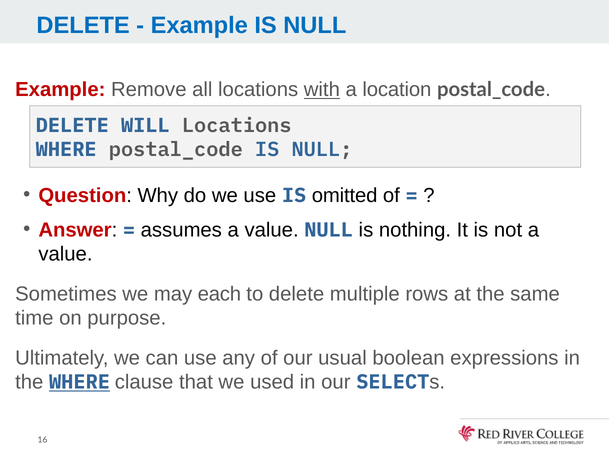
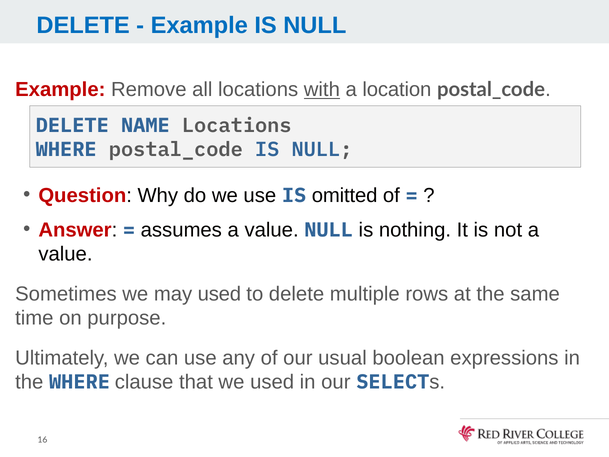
WILL: WILL -> NAME
may each: each -> used
WHERE at (79, 382) underline: present -> none
